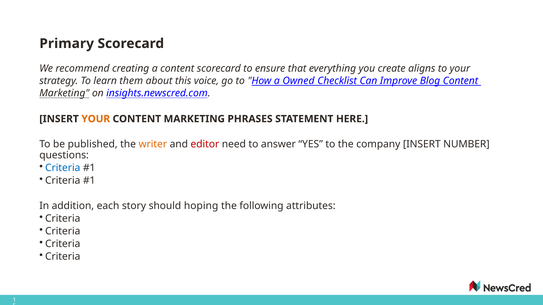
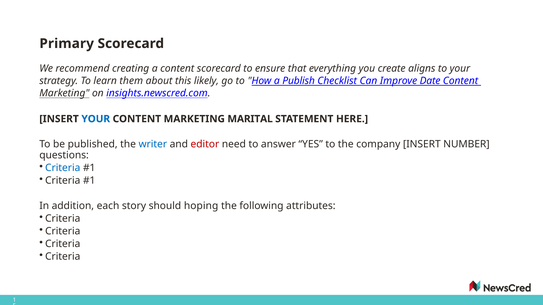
voice: voice -> likely
Owned: Owned -> Publish
Blog: Blog -> Date
YOUR at (96, 119) colour: orange -> blue
PHRASES: PHRASES -> MARITAL
writer colour: orange -> blue
